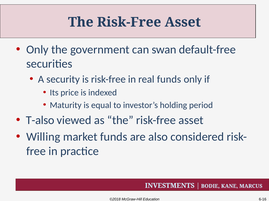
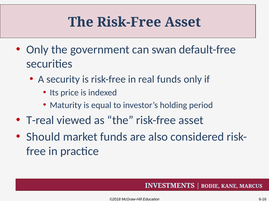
T-also: T-also -> T-real
Willing: Willing -> Should
